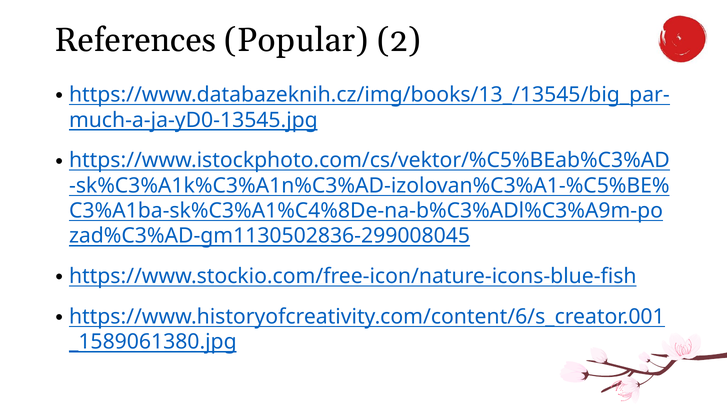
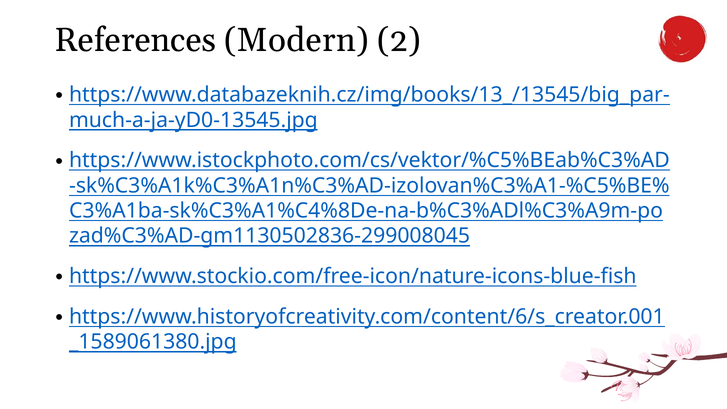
Popular: Popular -> Modern
